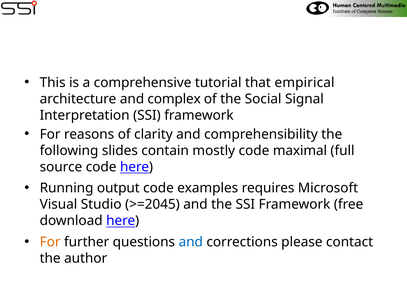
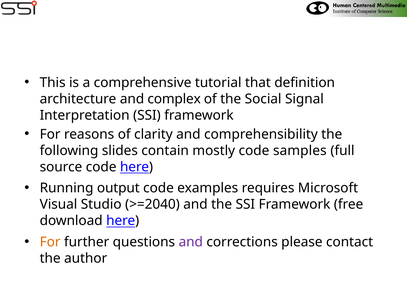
empirical: empirical -> definition
maximal: maximal -> samples
>=2045: >=2045 -> >=2040
and at (191, 241) colour: blue -> purple
